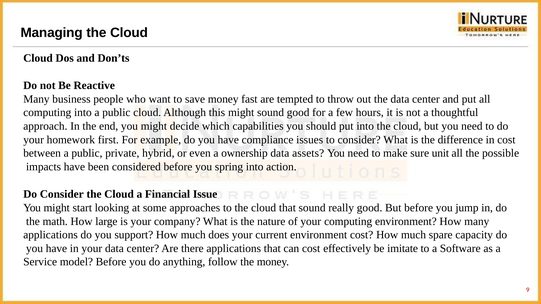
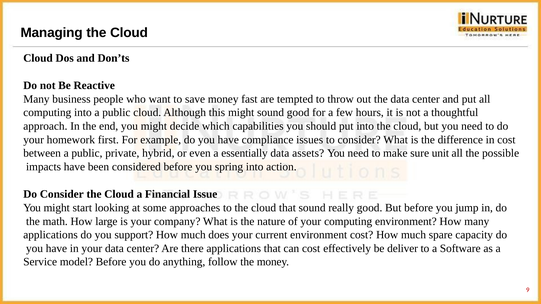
ownership: ownership -> essentially
imitate: imitate -> deliver
